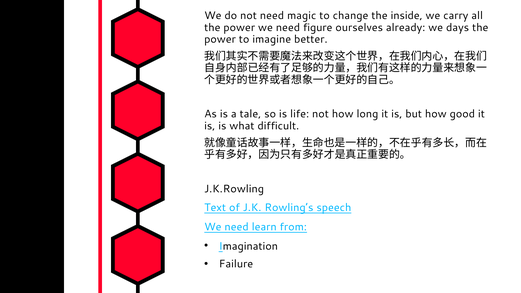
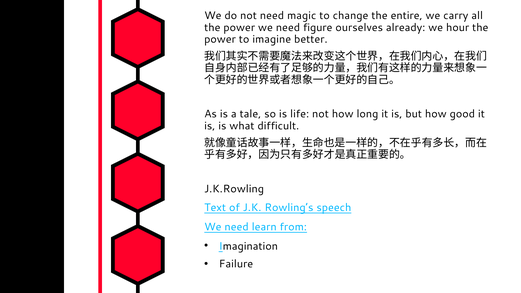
inside: inside -> entire
days: days -> hour
